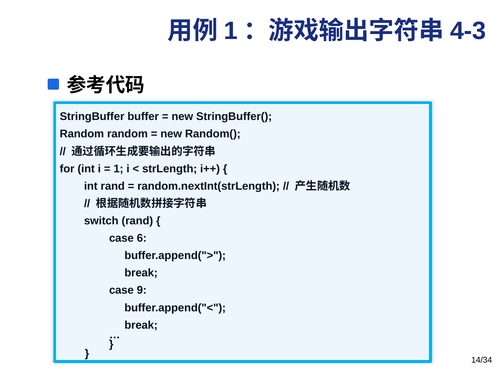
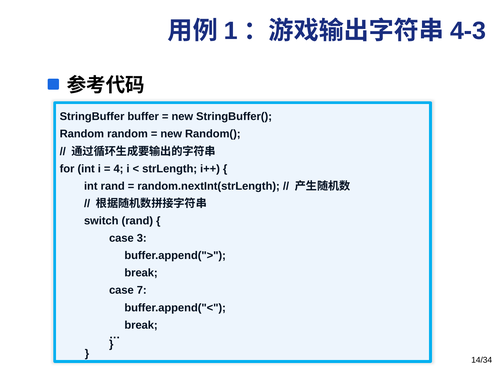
1 at (118, 169): 1 -> 4
6: 6 -> 3
9: 9 -> 7
